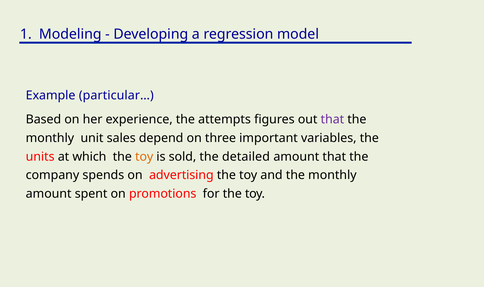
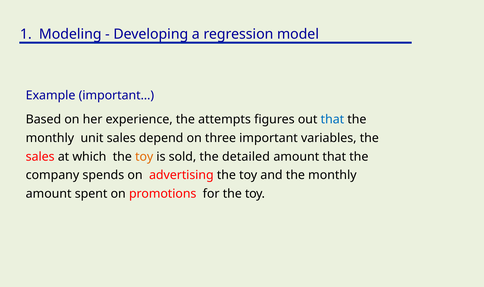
particular…: particular… -> important…
that at (332, 119) colour: purple -> blue
units at (40, 156): units -> sales
